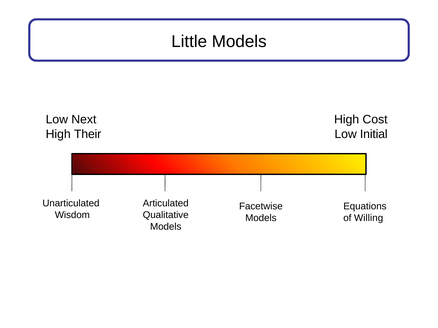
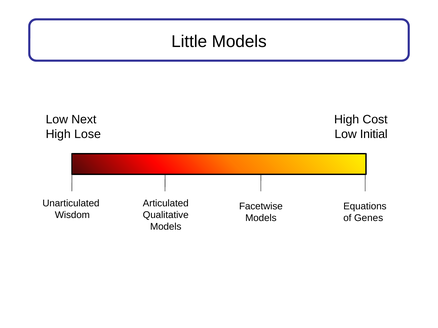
Their: Their -> Lose
Willing: Willing -> Genes
